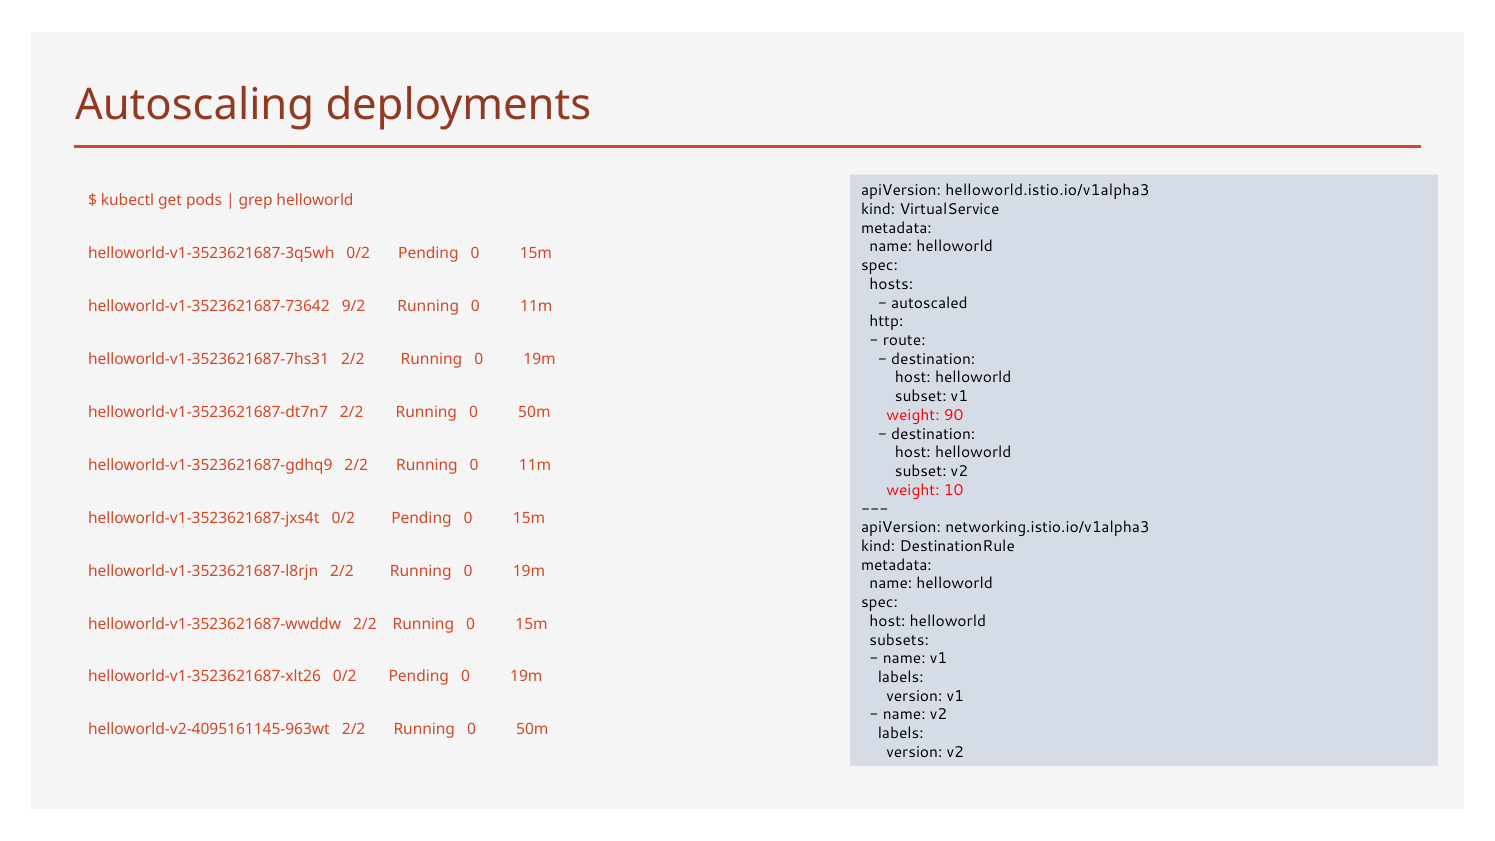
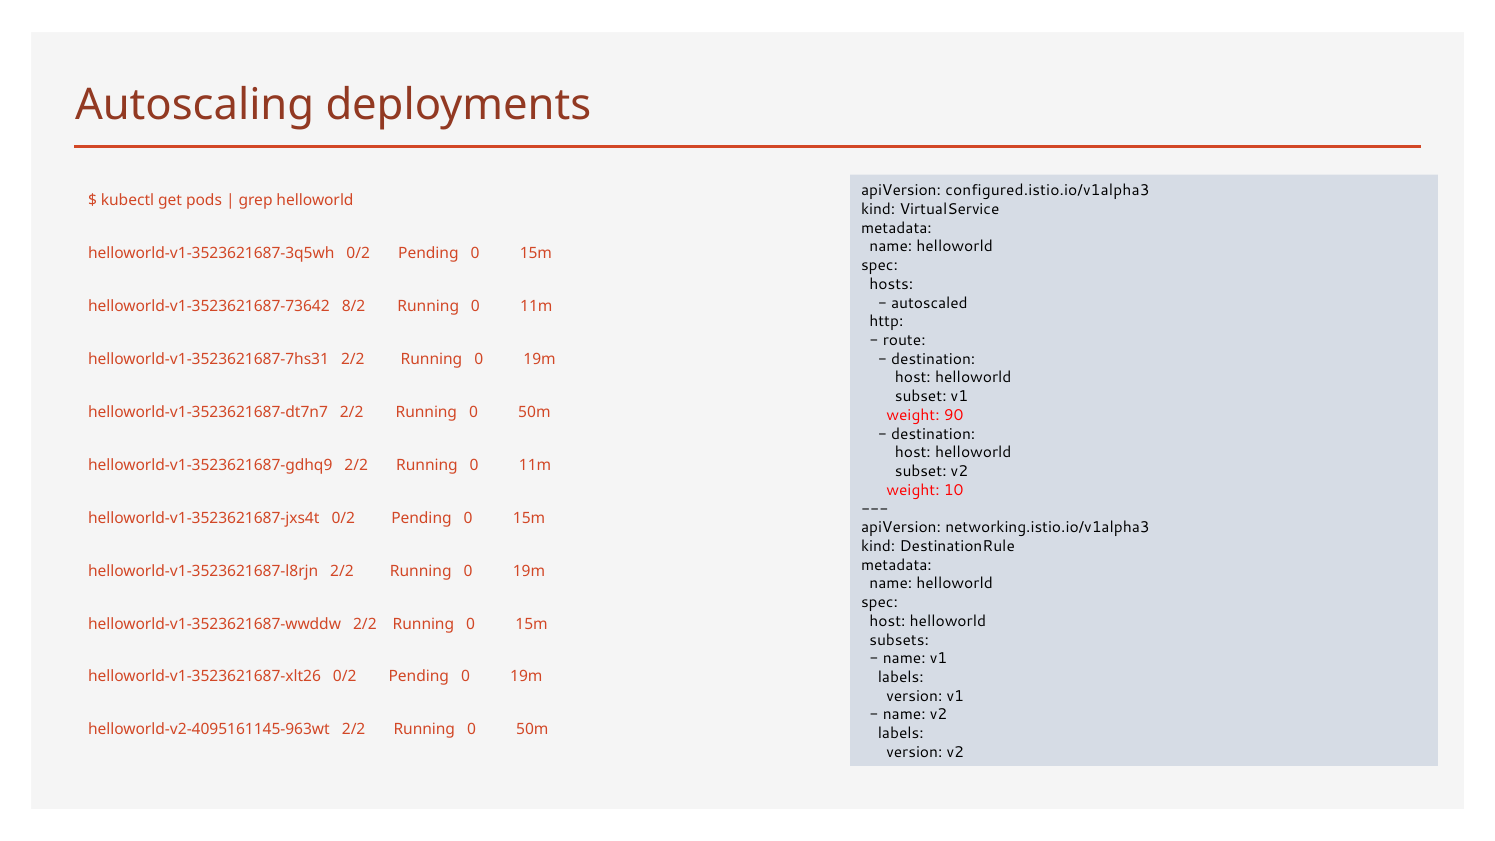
helloworld.istio.io/v1alpha3: helloworld.istio.io/v1alpha3 -> configured.istio.io/v1alpha3
9/2: 9/2 -> 8/2
